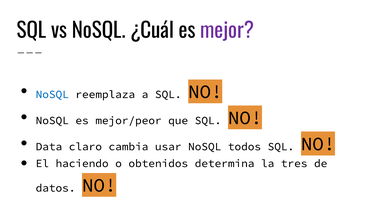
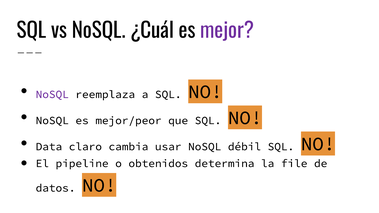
NoSQL at (52, 94) colour: blue -> purple
todos: todos -> débil
haciendo: haciendo -> pipeline
tres: tres -> file
